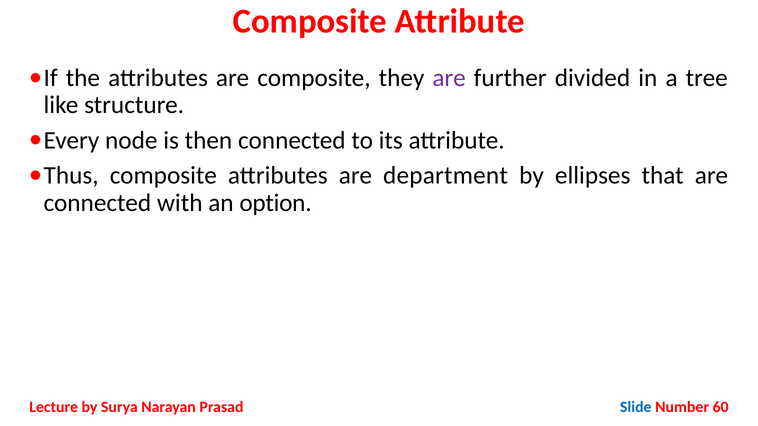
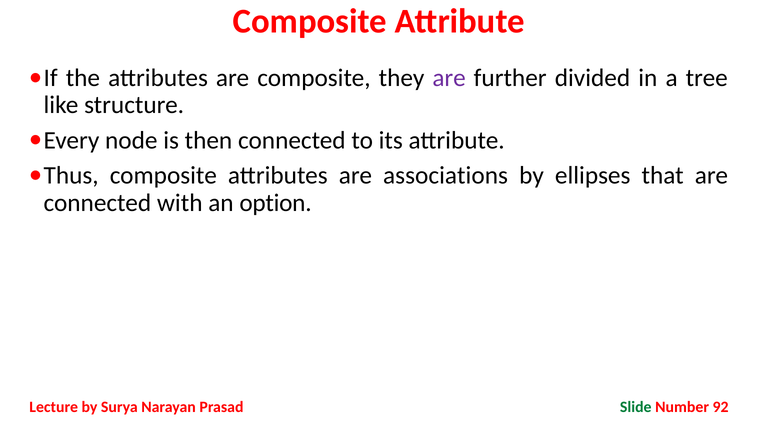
department: department -> associations
Slide colour: blue -> green
60: 60 -> 92
